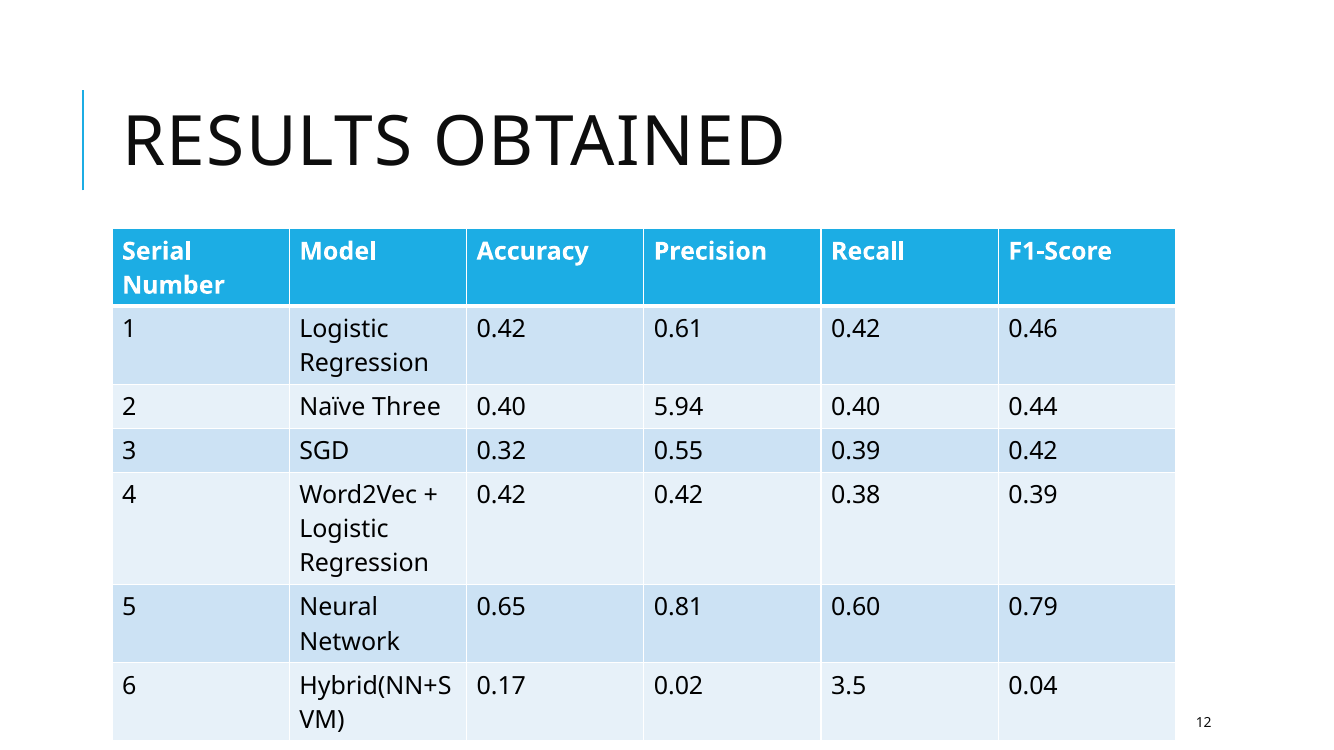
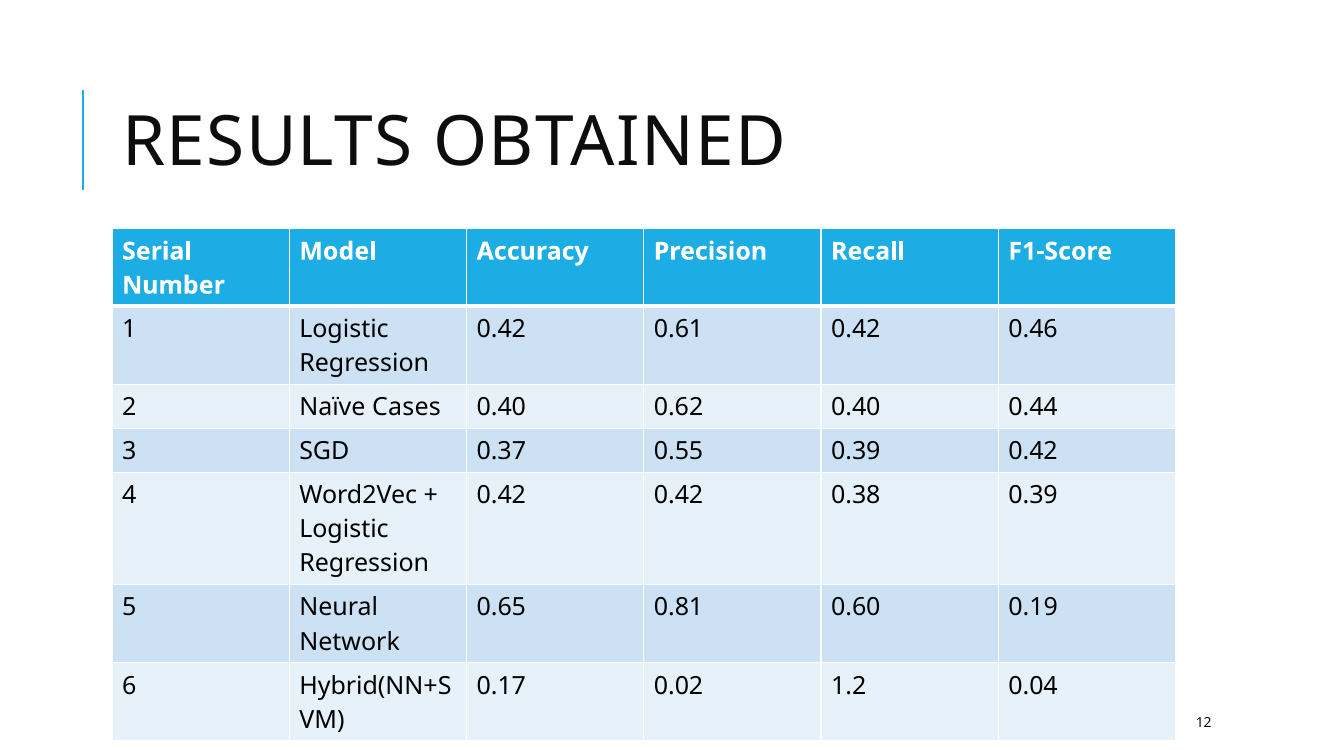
Three: Three -> Cases
5.94: 5.94 -> 0.62
0.32: 0.32 -> 0.37
0.79: 0.79 -> 0.19
3.5: 3.5 -> 1.2
